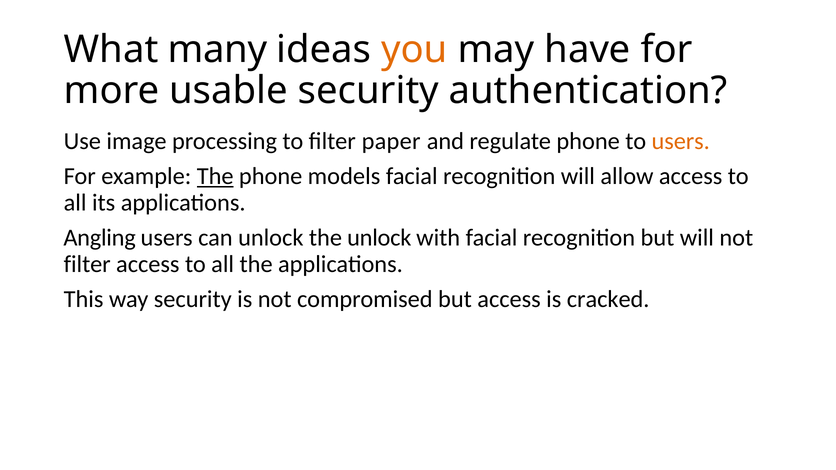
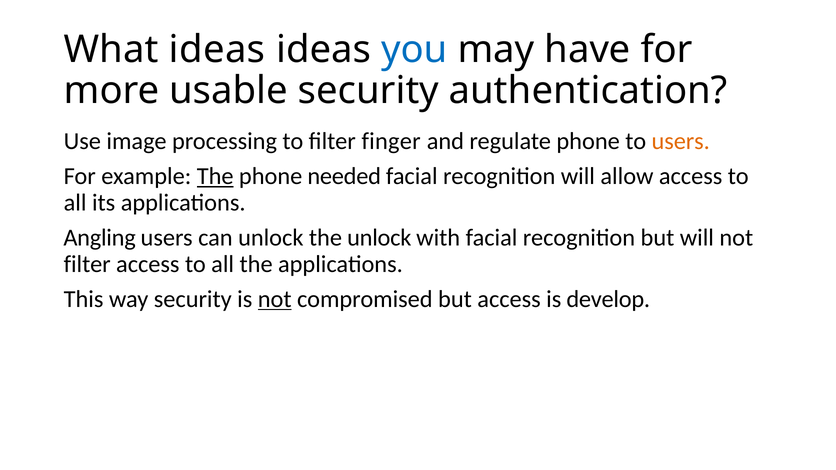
What many: many -> ideas
you colour: orange -> blue
paper: paper -> finger
models: models -> needed
not at (275, 299) underline: none -> present
cracked: cracked -> develop
